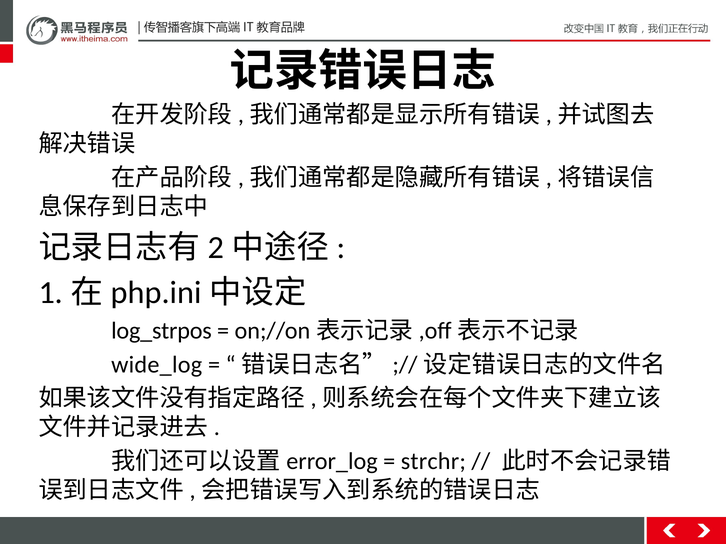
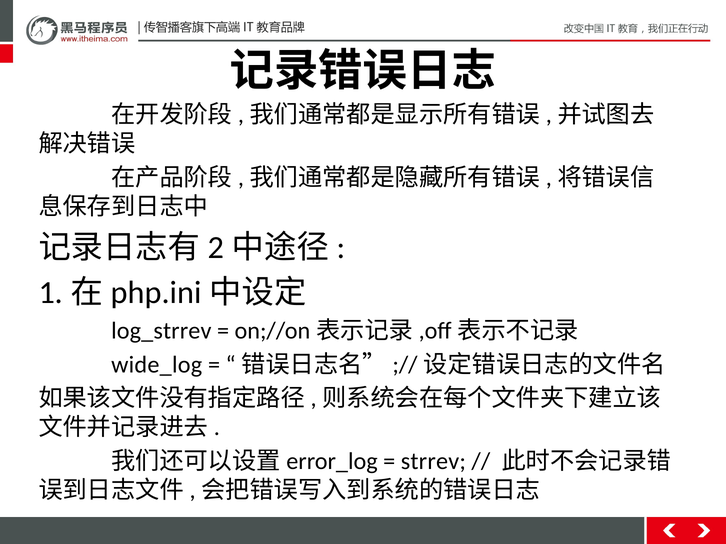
log_strpos: log_strpos -> log_strrev
strchr: strchr -> strrev
